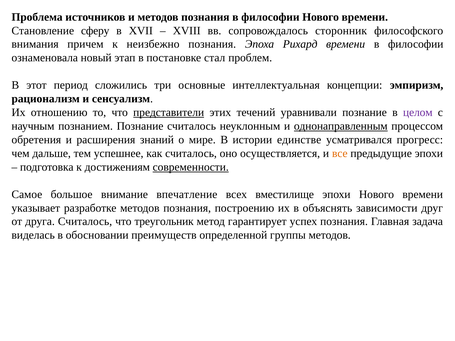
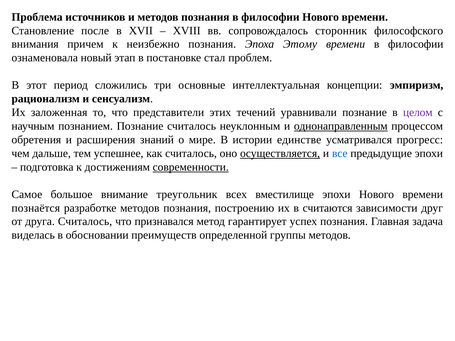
сферу: сферу -> после
Рихард: Рихард -> Этому
отношению: отношению -> заложенная
представители underline: present -> none
осуществляется underline: none -> present
все colour: orange -> blue
впечатление: впечатление -> треугольник
указывает: указывает -> познаётся
объяснять: объяснять -> считаются
треугольник: треугольник -> признавался
